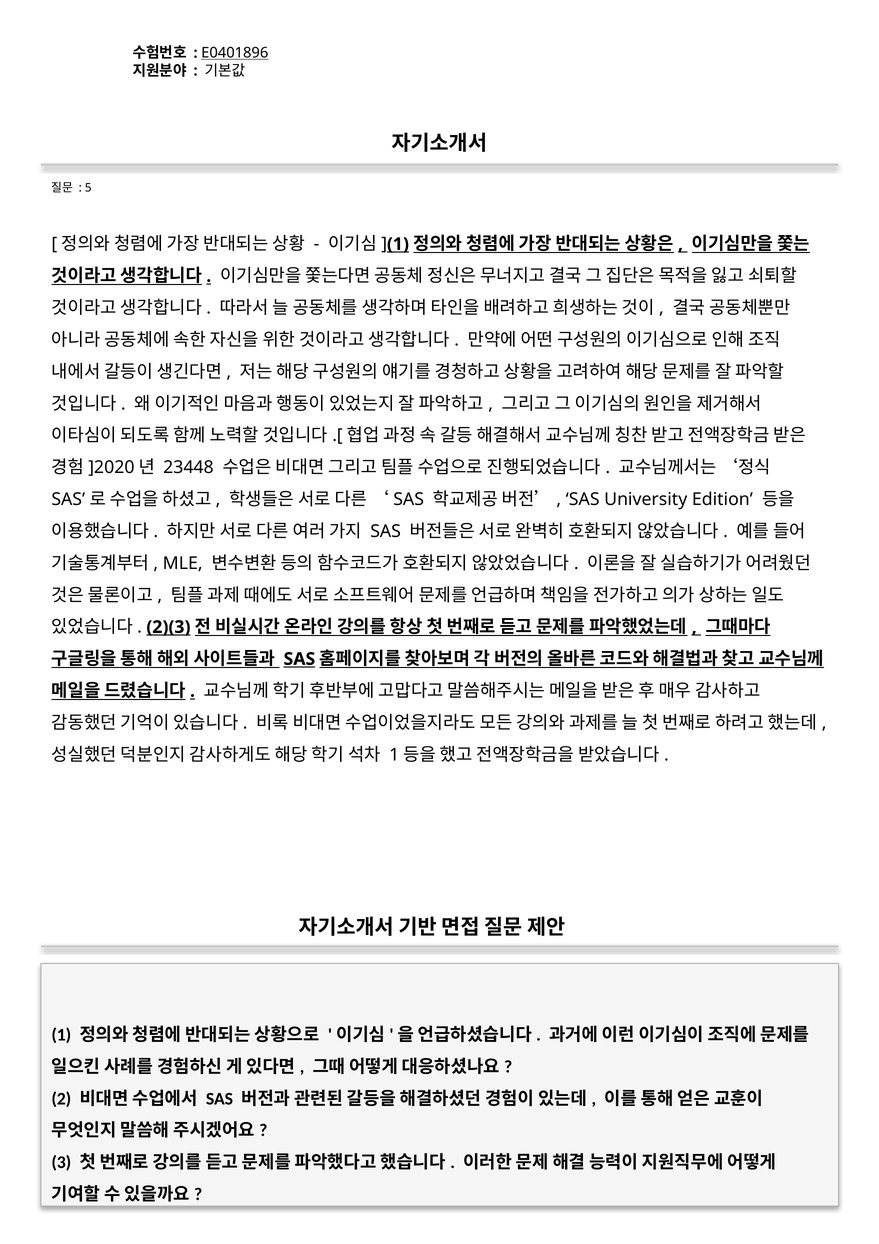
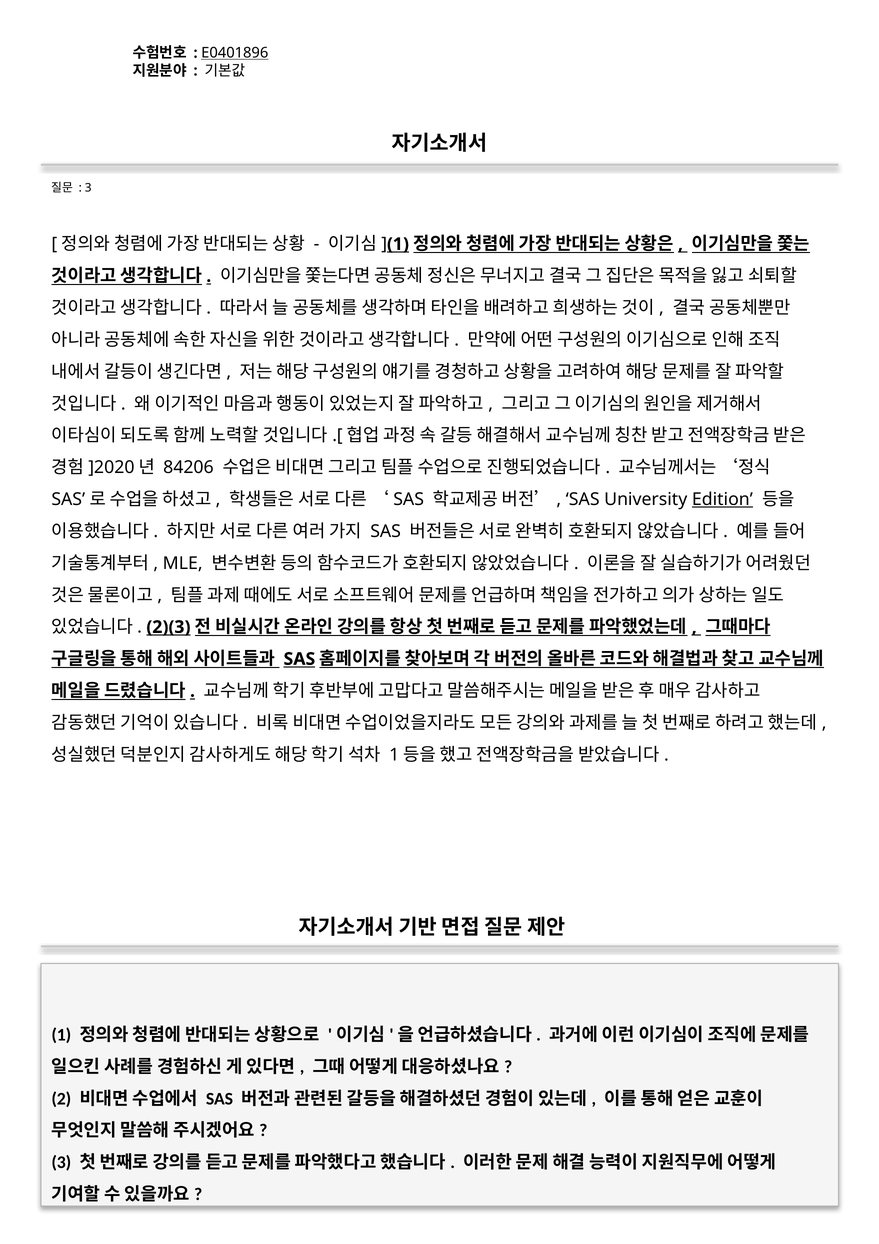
5 at (88, 188): 5 -> 3
23448: 23448 -> 84206
Edition underline: none -> present
